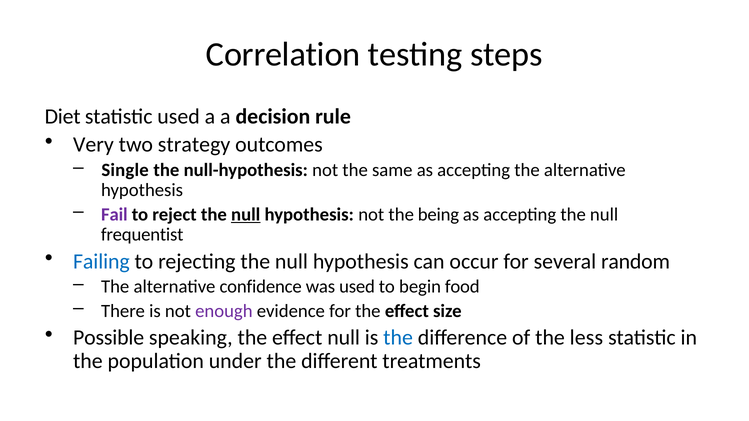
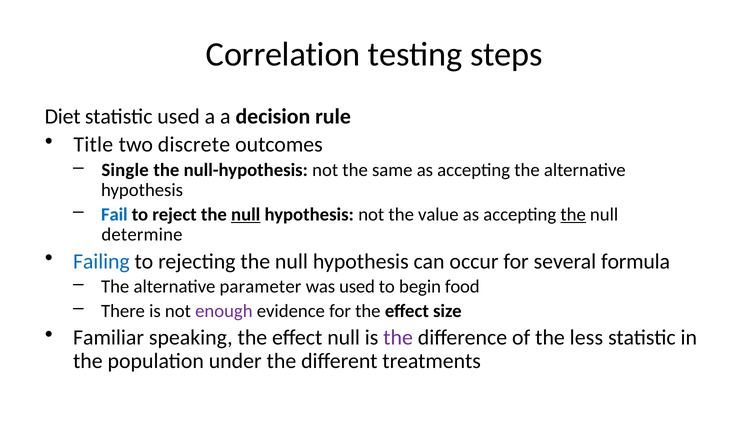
Very: Very -> Title
strategy: strategy -> discrete
Fail colour: purple -> blue
being: being -> value
the at (573, 215) underline: none -> present
frequentist: frequentist -> determine
random: random -> formula
confidence: confidence -> parameter
Possible: Possible -> Familiar
the at (398, 338) colour: blue -> purple
